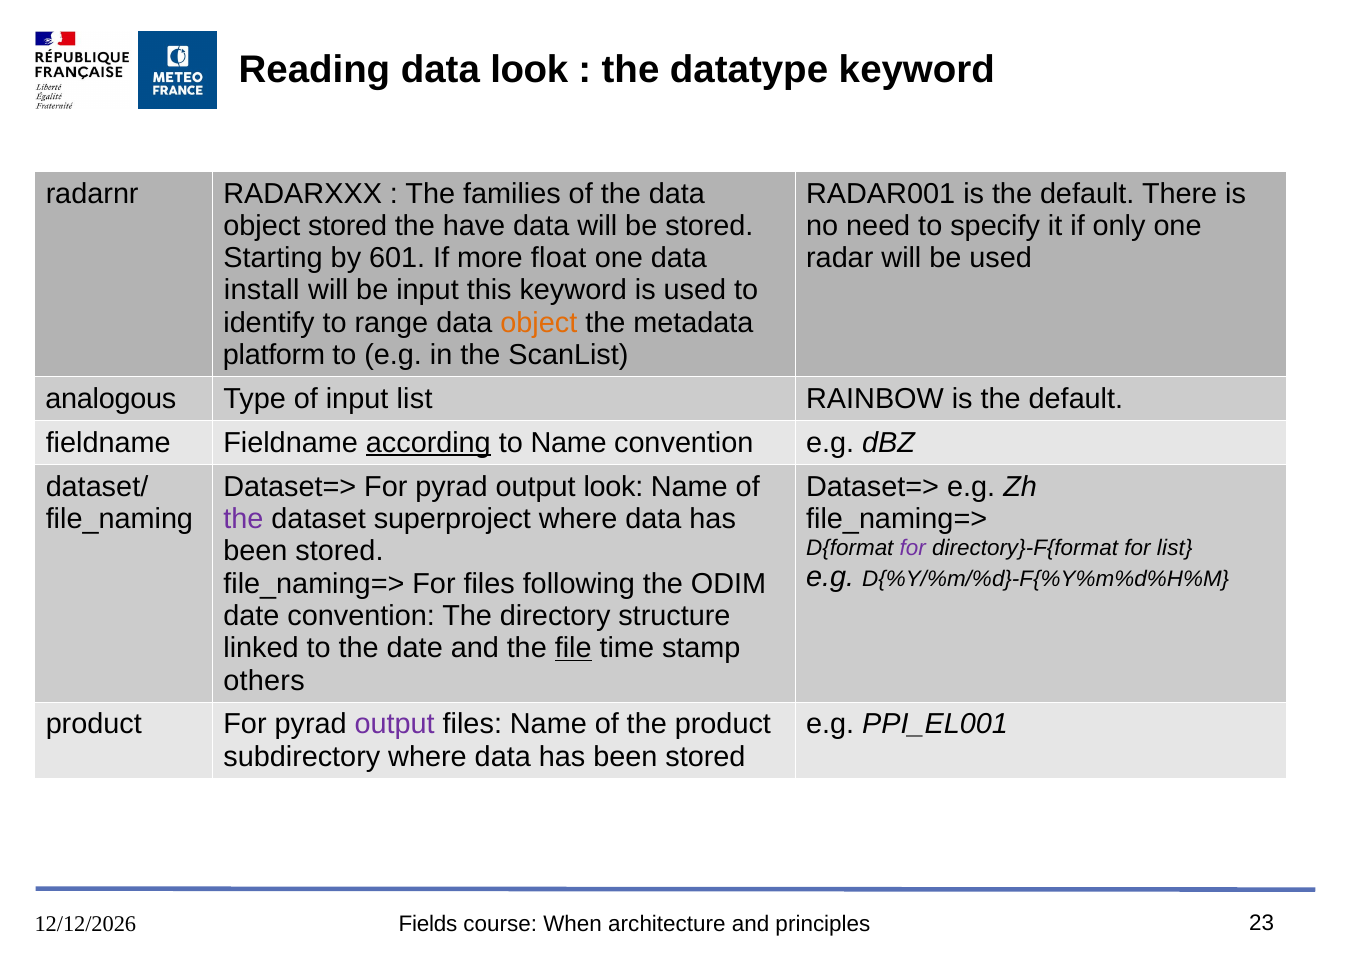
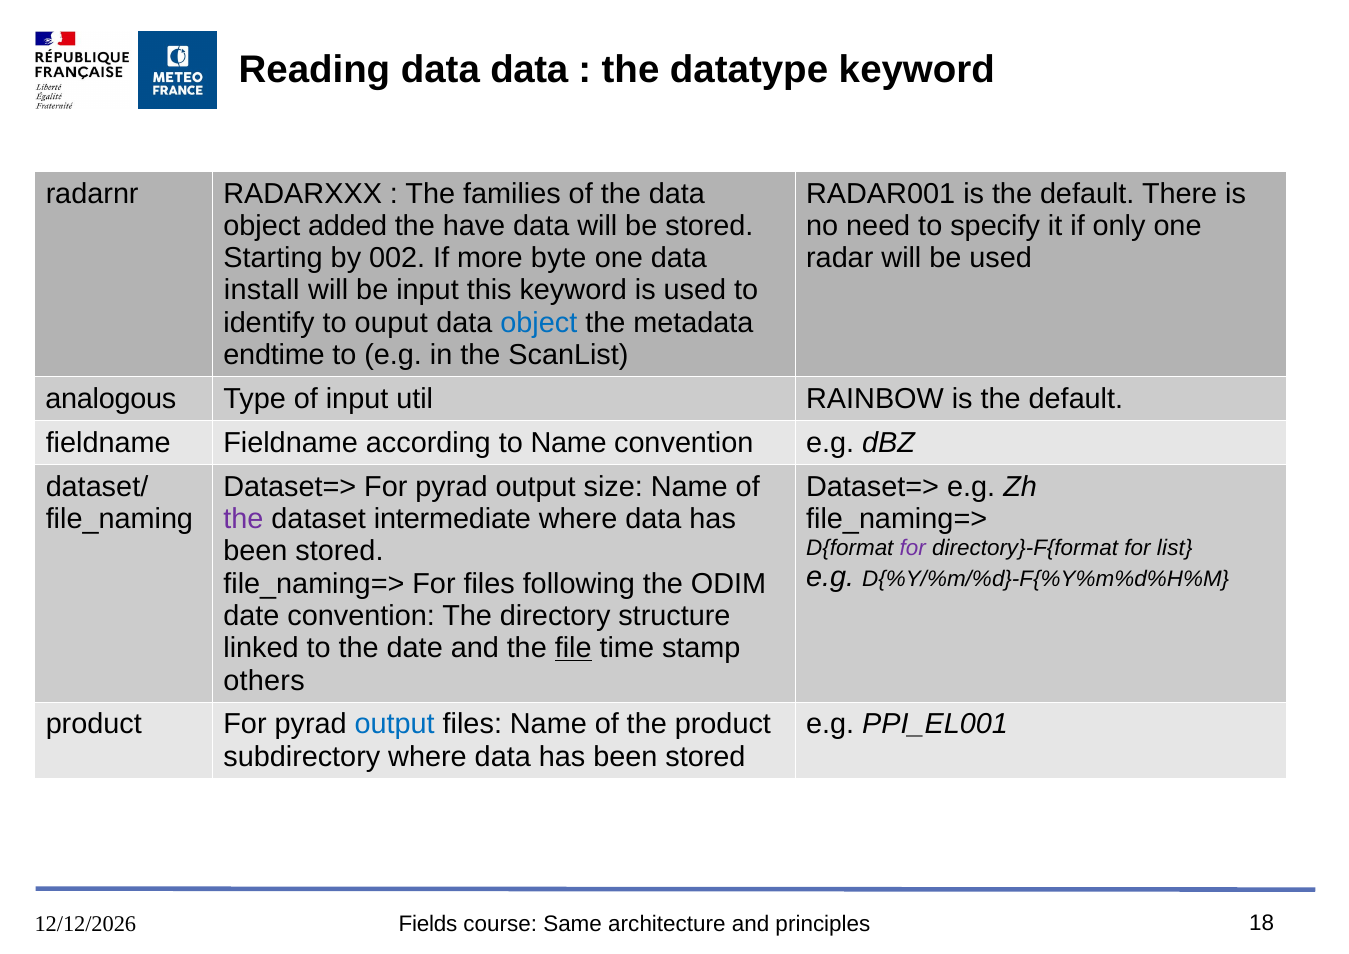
data look: look -> data
object stored: stored -> added
601: 601 -> 002
float: float -> byte
range: range -> ouput
object at (539, 323) colour: orange -> blue
platform: platform -> endtime
input list: list -> util
according underline: present -> none
output look: look -> size
superproject: superproject -> intermediate
output at (395, 724) colour: purple -> blue
When: When -> Same
23: 23 -> 18
